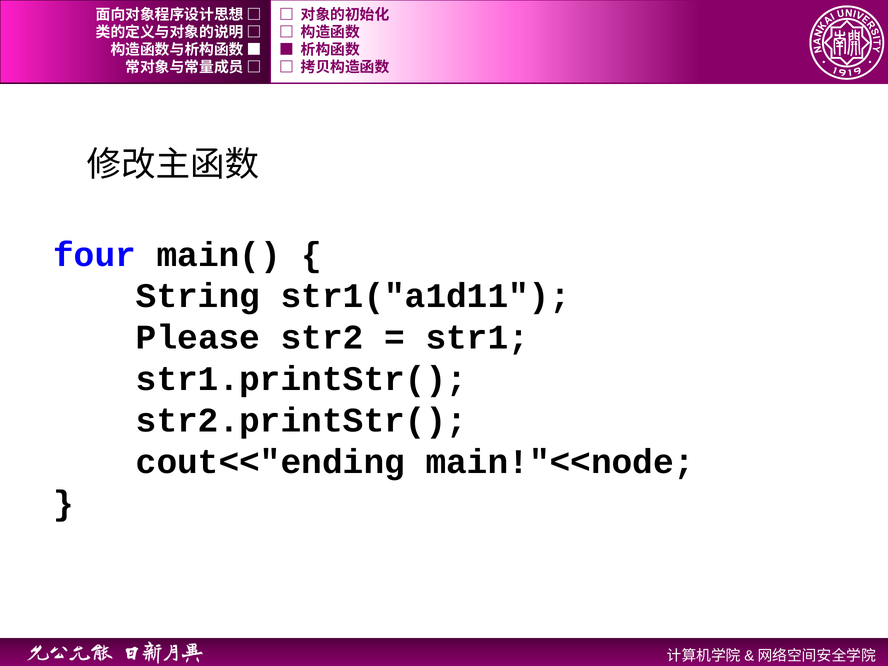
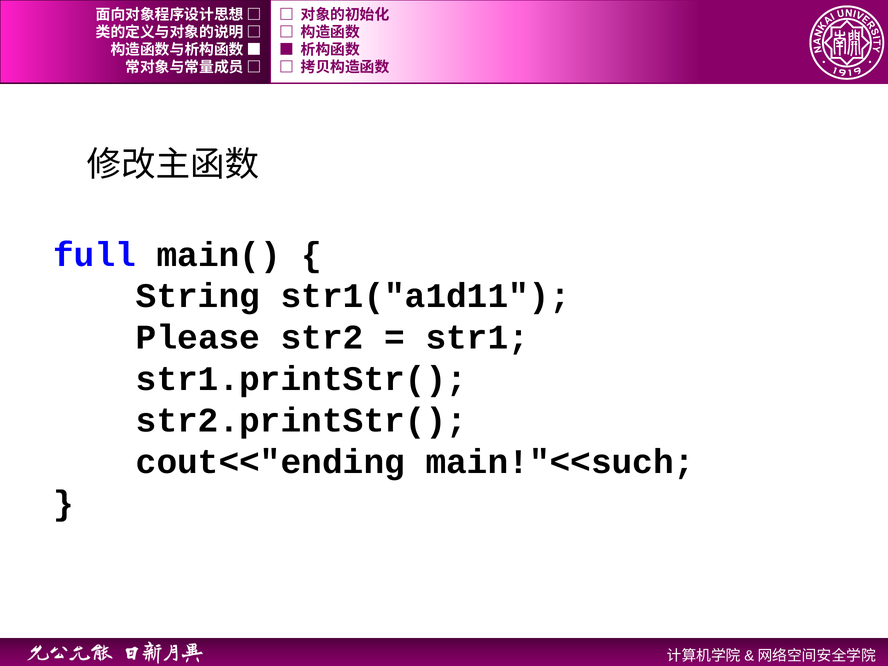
four: four -> full
main!"<<node: main!"<<node -> main!"<<such
